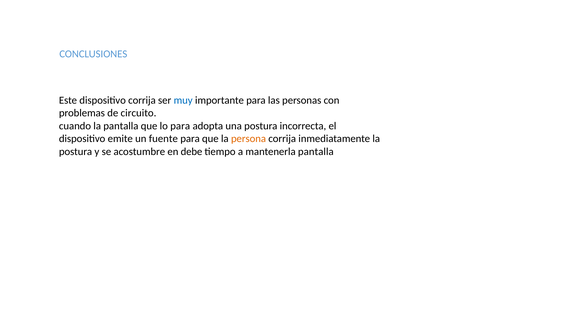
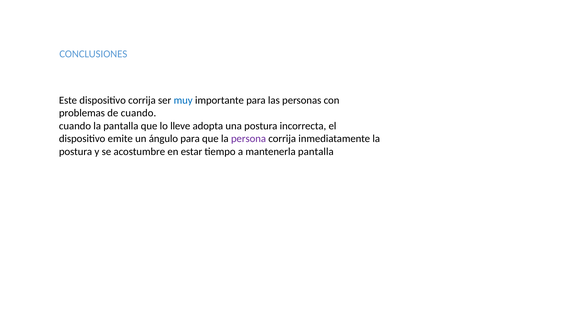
de circuito: circuito -> cuando
lo para: para -> lleve
fuente: fuente -> ángulo
persona colour: orange -> purple
debe: debe -> estar
